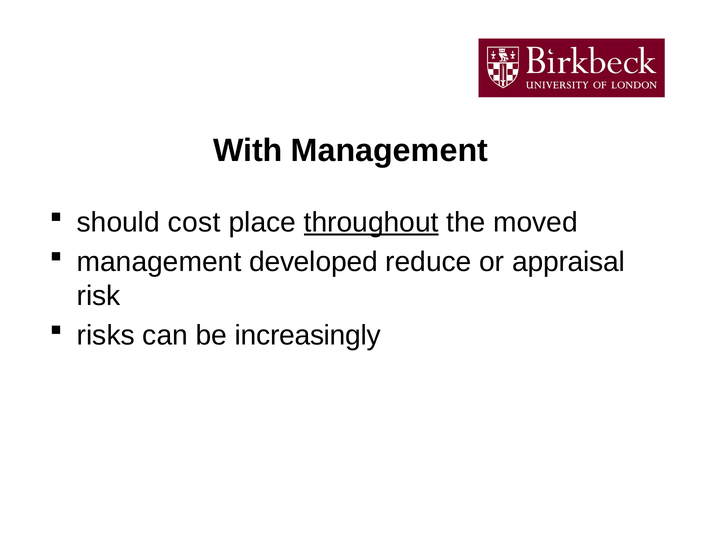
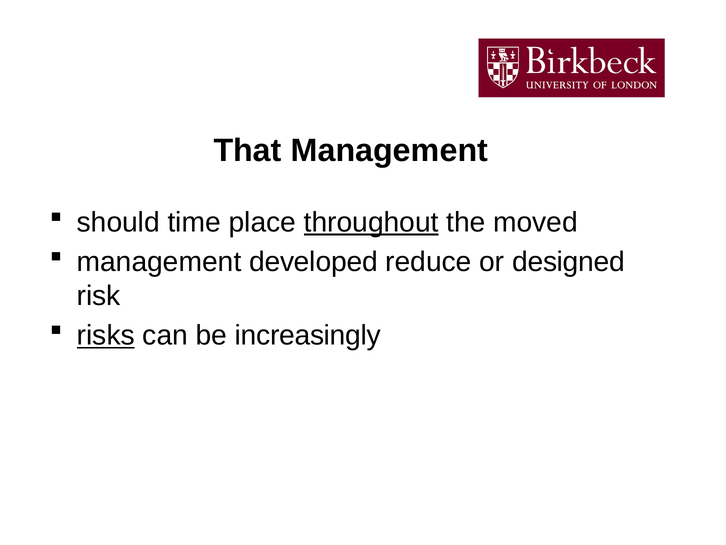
With: With -> That
cost: cost -> time
appraisal: appraisal -> designed
risks underline: none -> present
